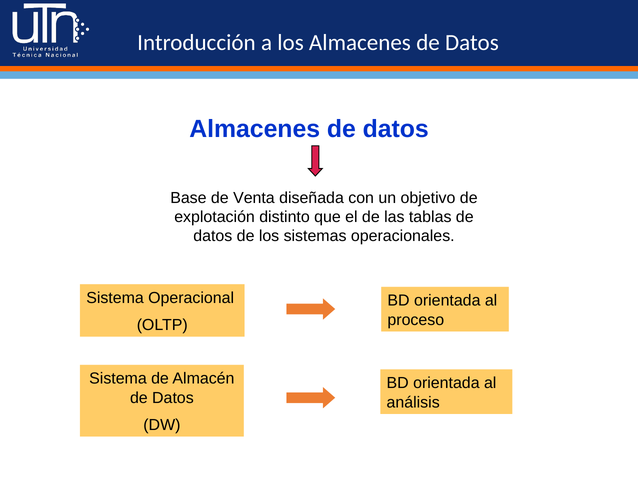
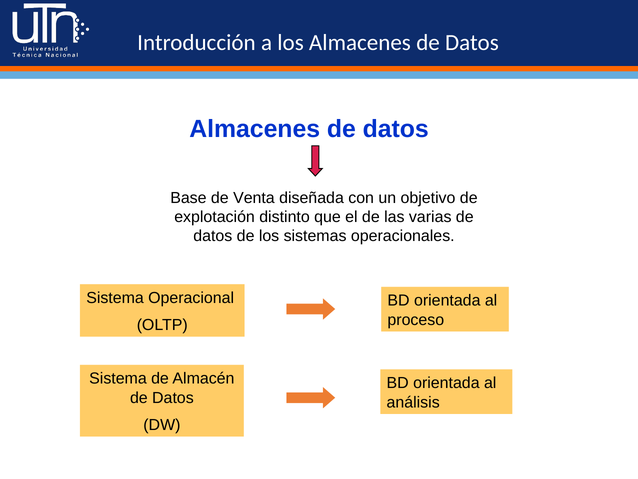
tablas: tablas -> varias
